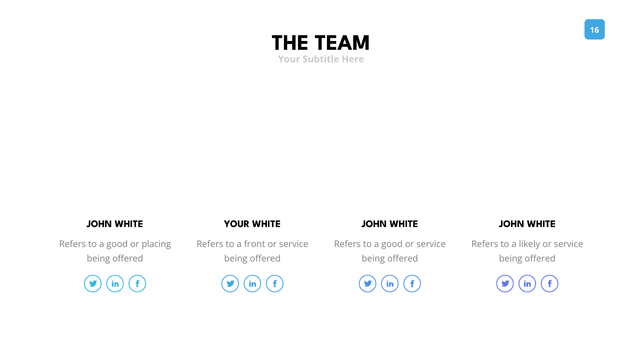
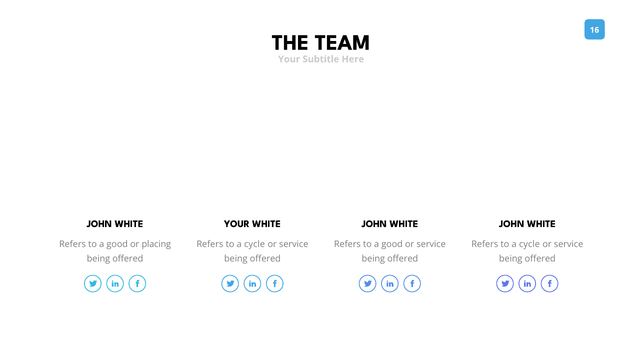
front at (255, 244): front -> cycle
likely at (530, 244): likely -> cycle
